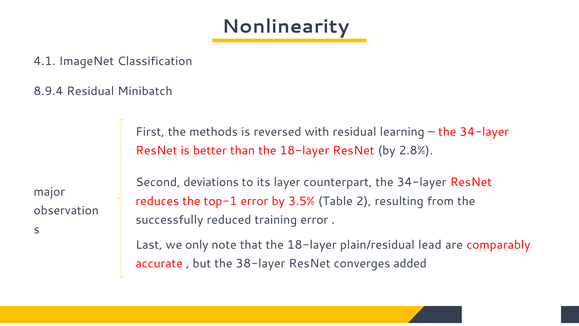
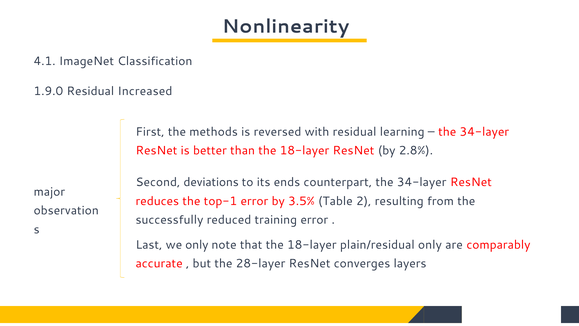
8.9.4: 8.9.4 -> 1.9.0
Minibatch: Minibatch -> Increased
layer: layer -> ends
plain/residual lead: lead -> only
38-layer: 38-layer -> 28-layer
added: added -> layers
